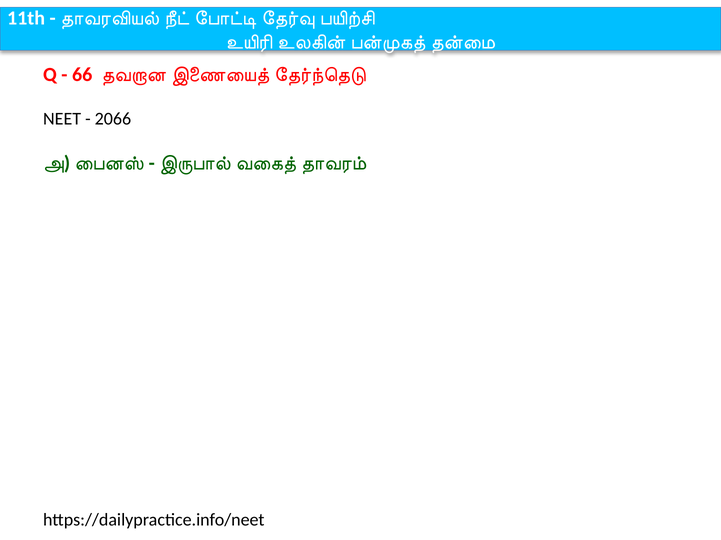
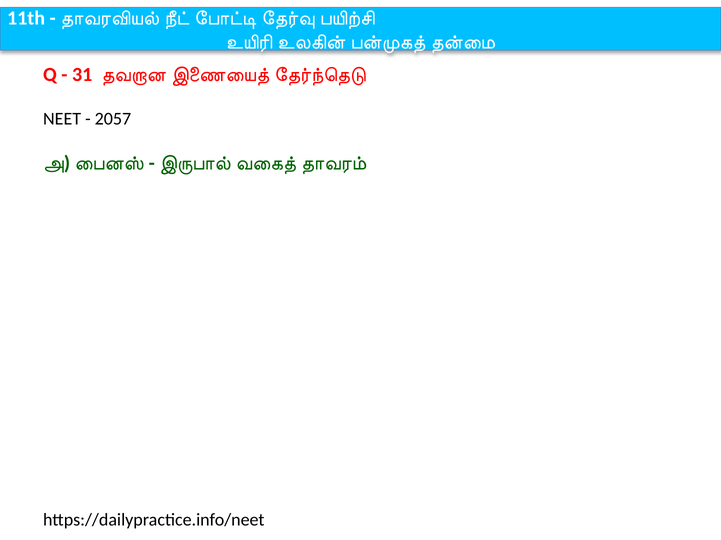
66: 66 -> 31
2066: 2066 -> 2057
